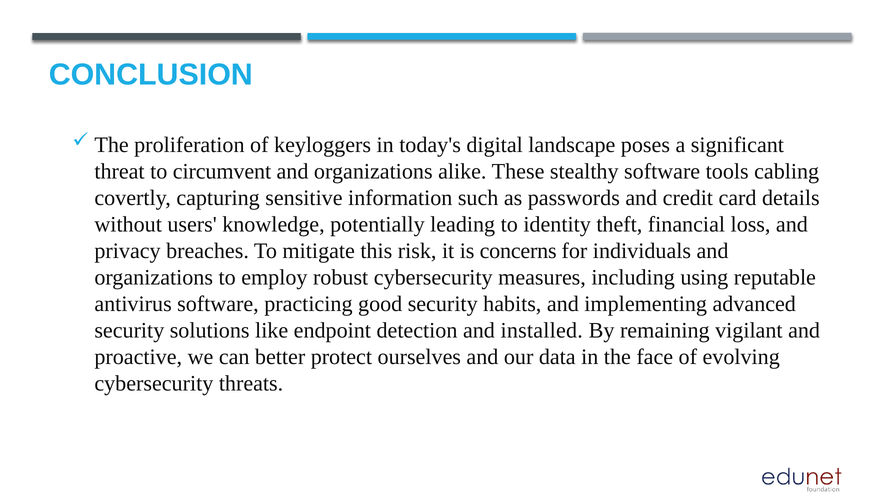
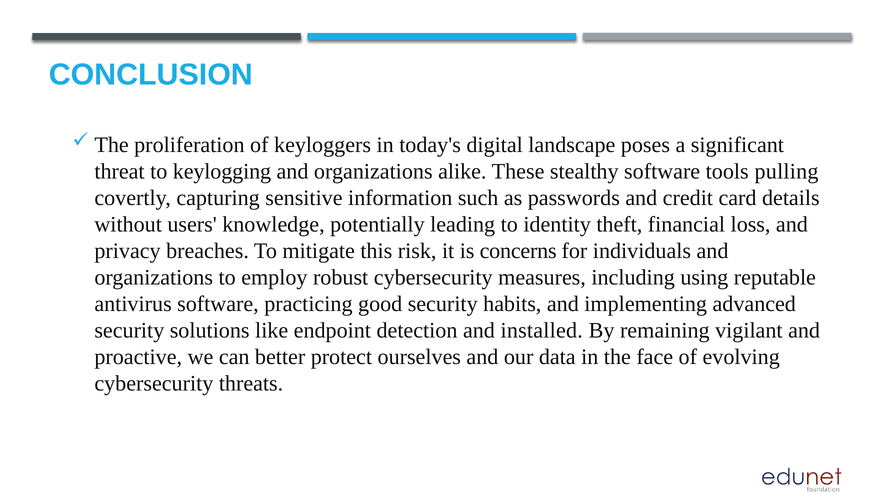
circumvent: circumvent -> keylogging
cabling: cabling -> pulling
